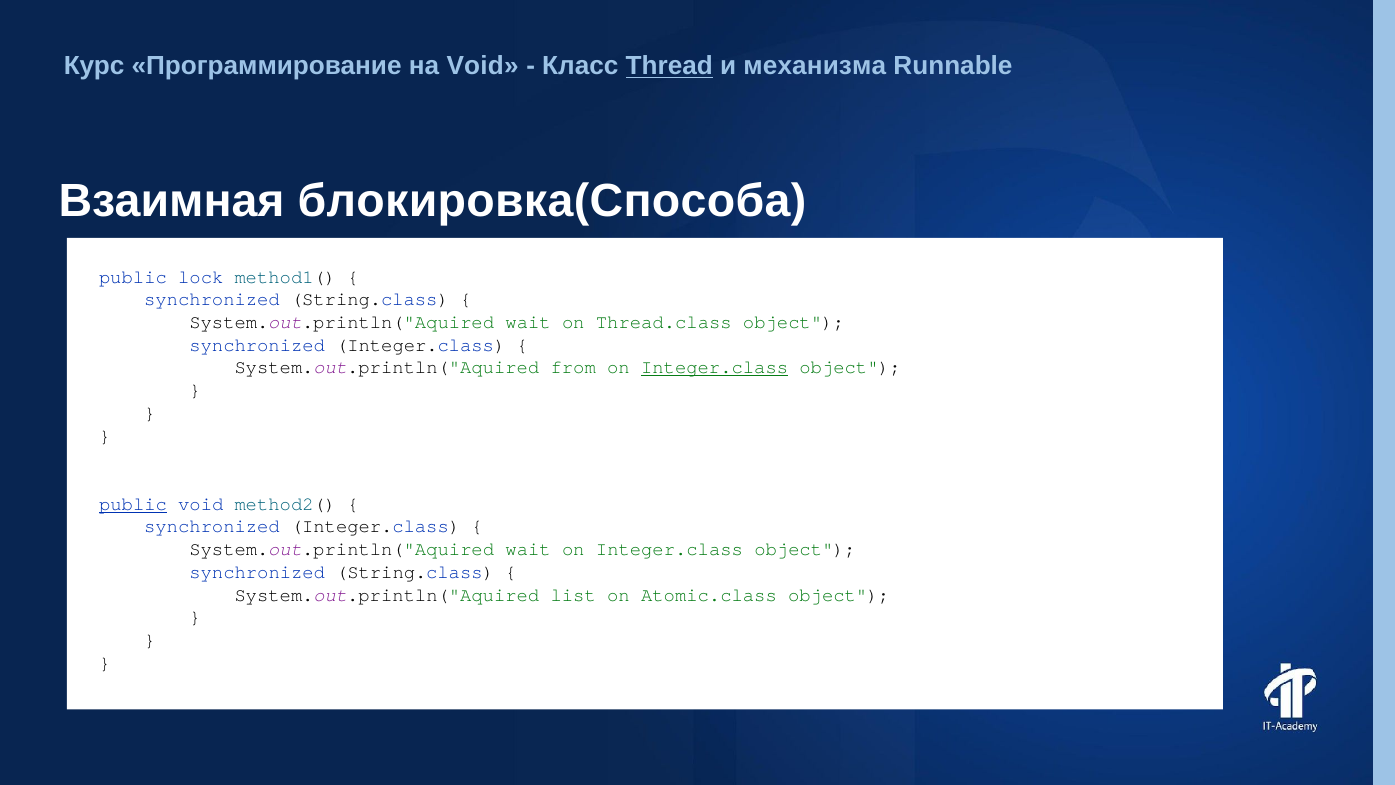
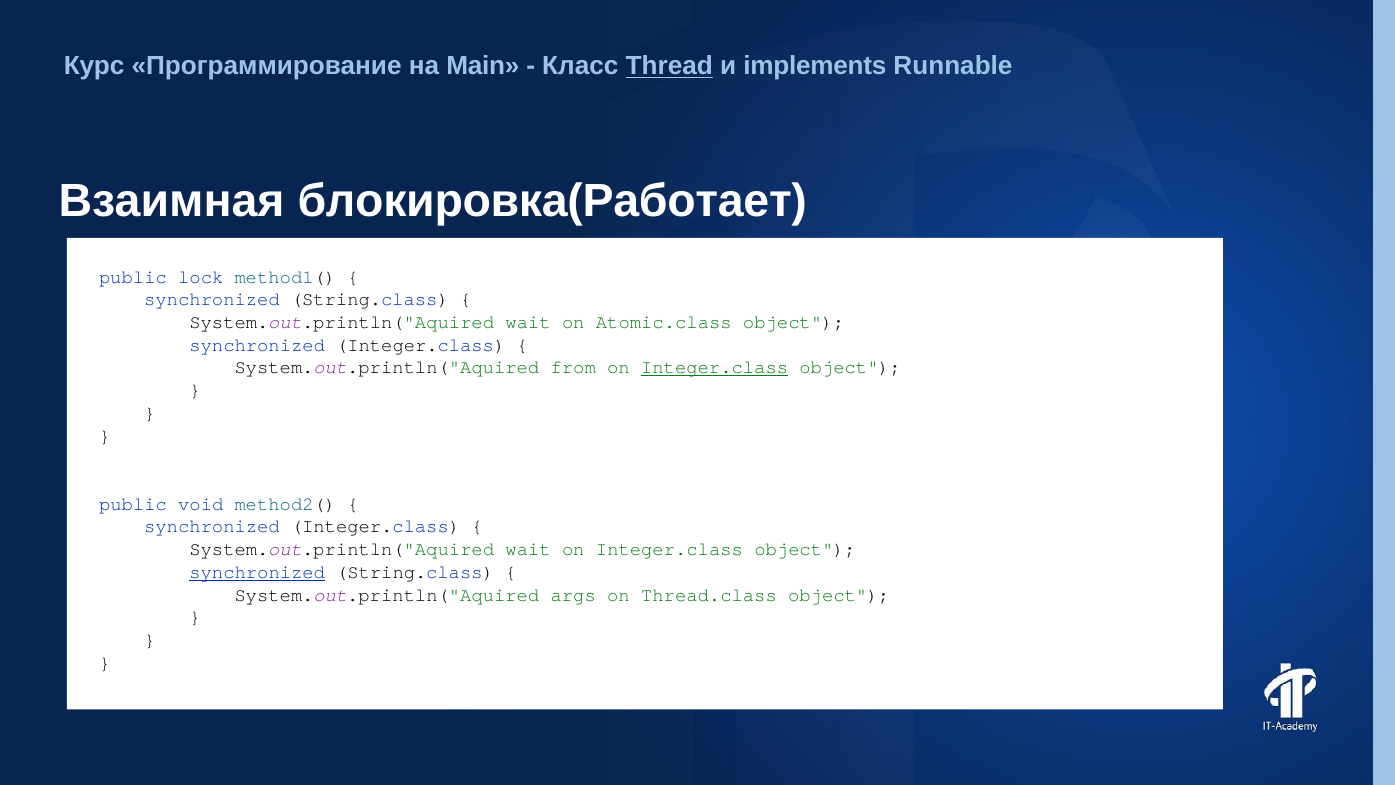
на Void: Void -> Main
механизма: механизма -> implements
блокировка(Способа: блокировка(Способа -> блокировка(Работает
Thread.class: Thread.class -> Atomic.class
public at (133, 504) underline: present -> none
synchronized at (257, 572) underline: none -> present
list: list -> args
Atomic.class: Atomic.class -> Thread.class
